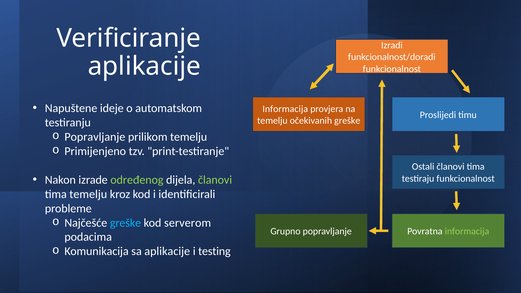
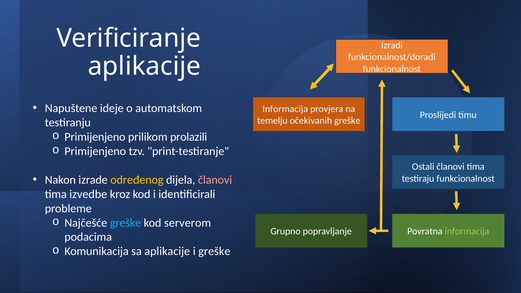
Popravljanje at (95, 137): Popravljanje -> Primijenjeno
prilikom temelju: temelju -> prolazili
određenog colour: light green -> yellow
članovi at (215, 180) colour: light green -> pink
tima temelju: temelju -> izvedbe
i testing: testing -> greške
